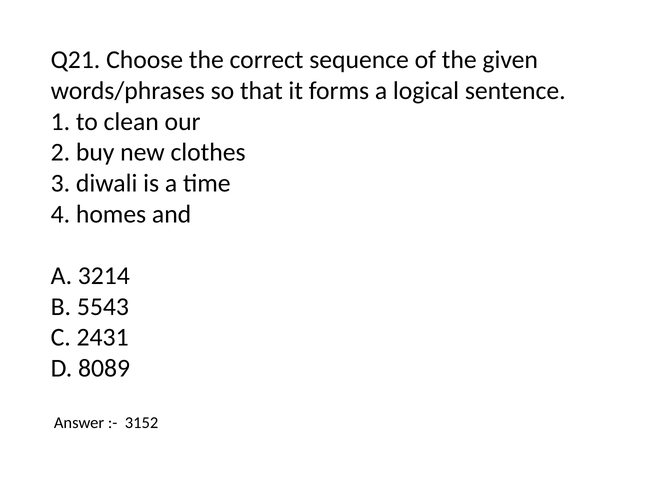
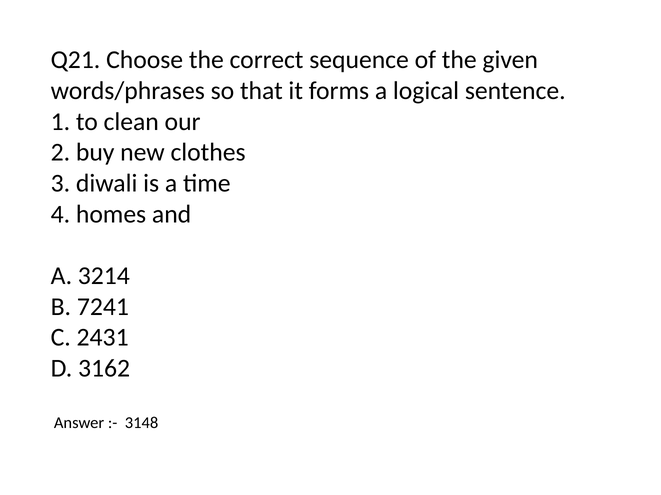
5543: 5543 -> 7241
8089: 8089 -> 3162
3152: 3152 -> 3148
